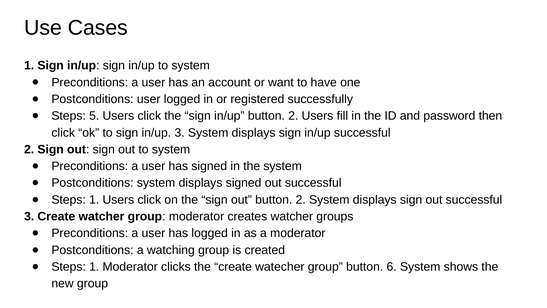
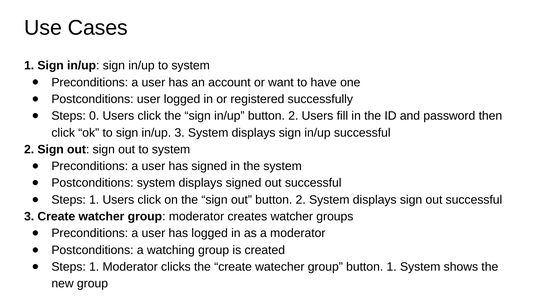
5: 5 -> 0
button 6: 6 -> 1
